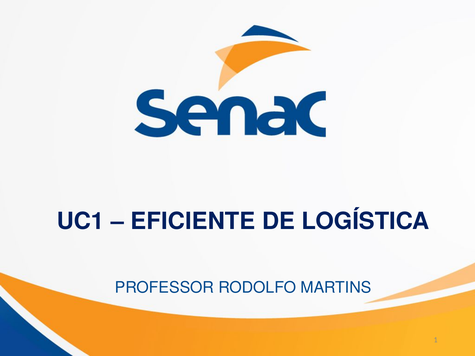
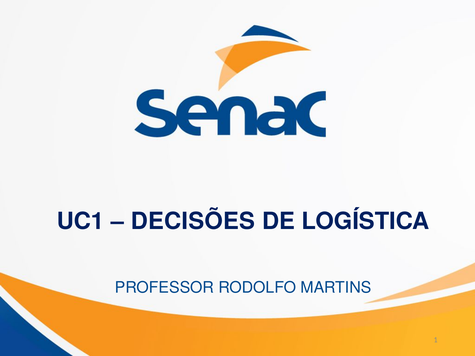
EFICIENTE: EFICIENTE -> DECISÕES
